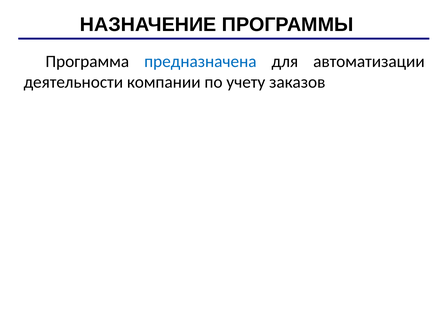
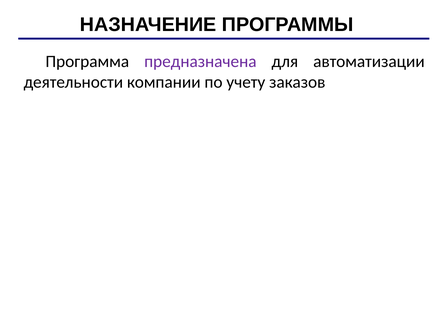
предназначена colour: blue -> purple
